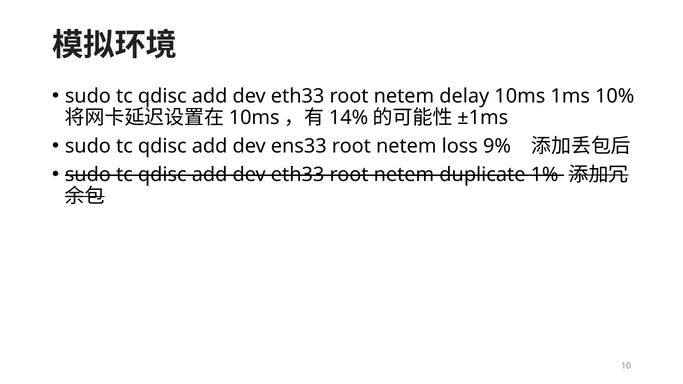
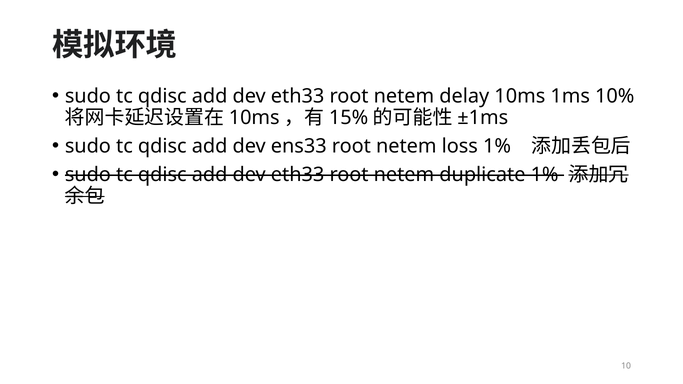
14%: 14% -> 15%
loss 9%: 9% -> 1%
